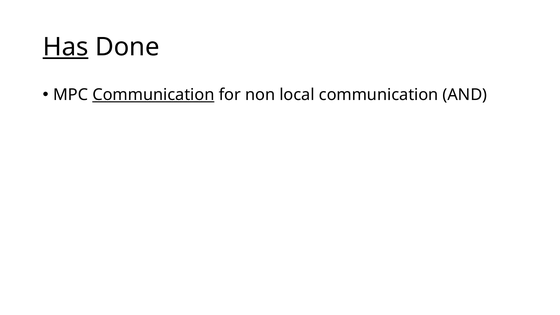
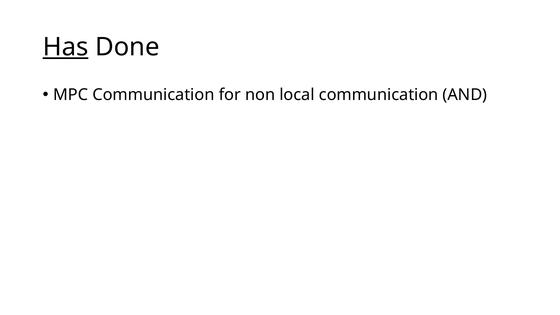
Communication at (153, 95) underline: present -> none
